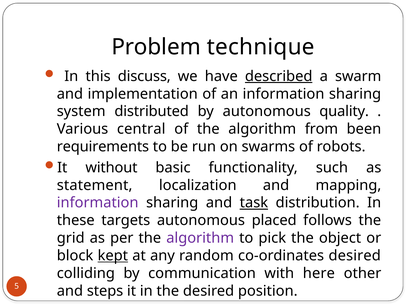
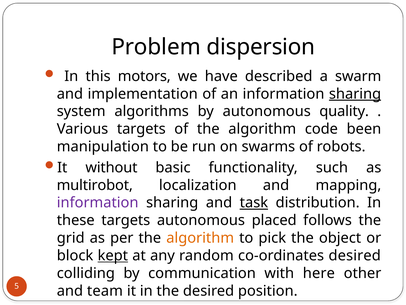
technique: technique -> dispersion
discuss: discuss -> motors
described underline: present -> none
sharing at (355, 94) underline: none -> present
distributed: distributed -> algorithms
Various central: central -> targets
from: from -> code
requirements: requirements -> manipulation
statement: statement -> multirobot
algorithm at (200, 238) colour: purple -> orange
steps: steps -> team
